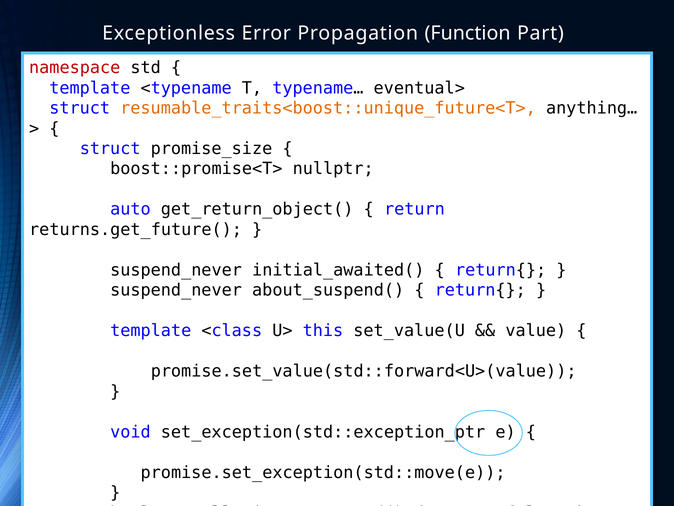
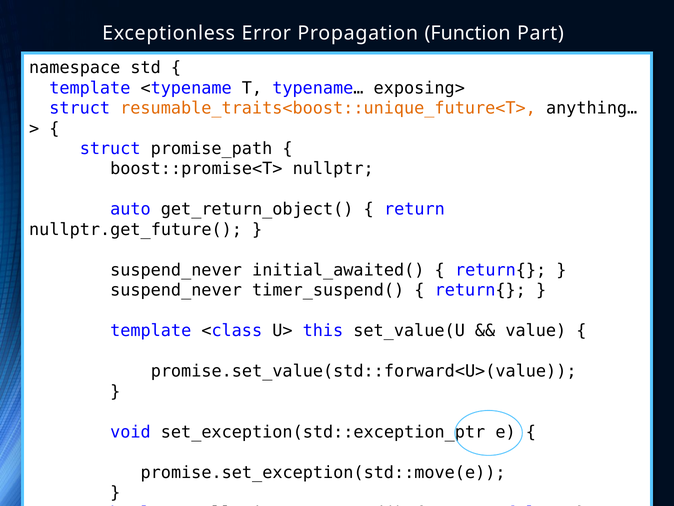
namespace colour: red -> black
eventual>: eventual> -> exposing>
promise_size: promise_size -> promise_path
returns.get_future(: returns.get_future( -> nullptr.get_future(
about_suspend(: about_suspend( -> timer_suspend(
